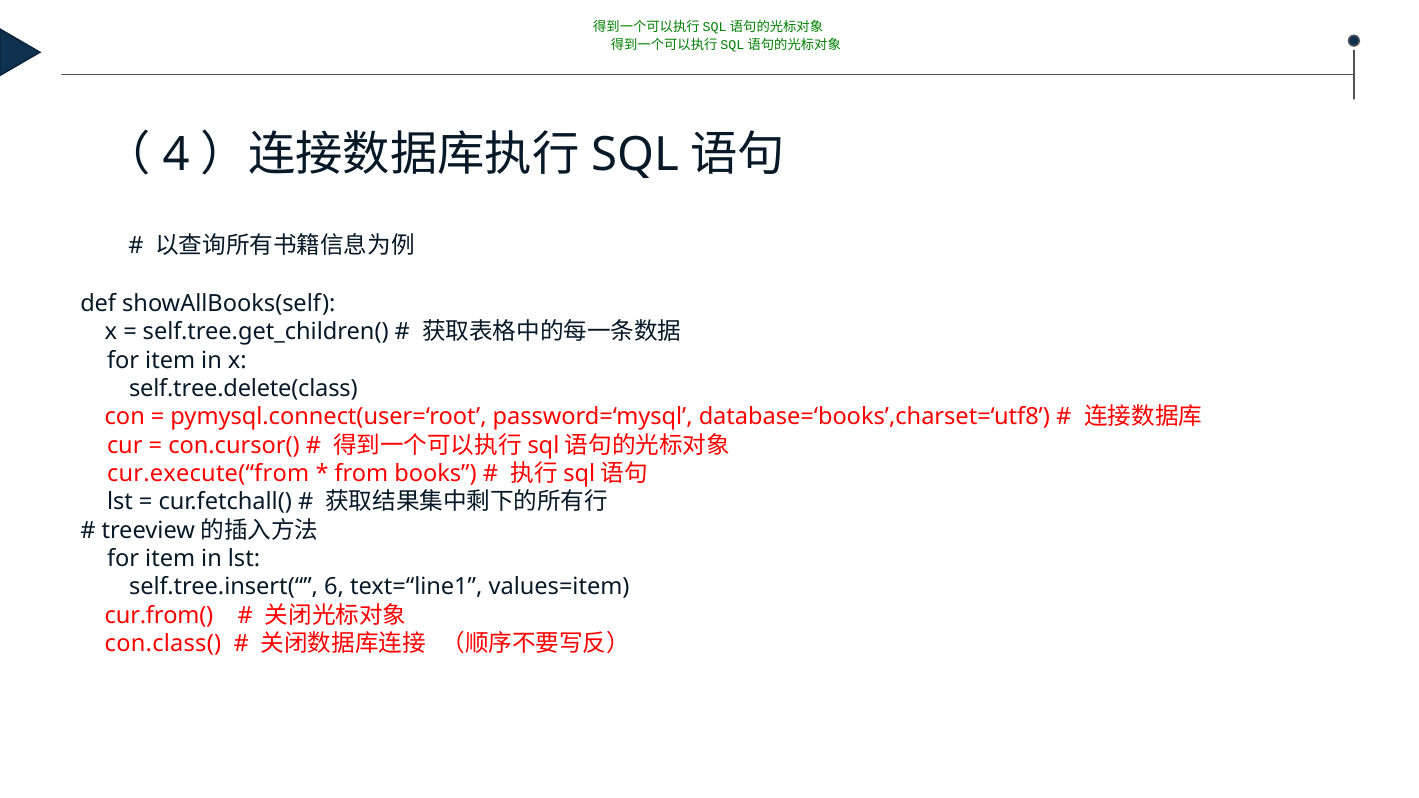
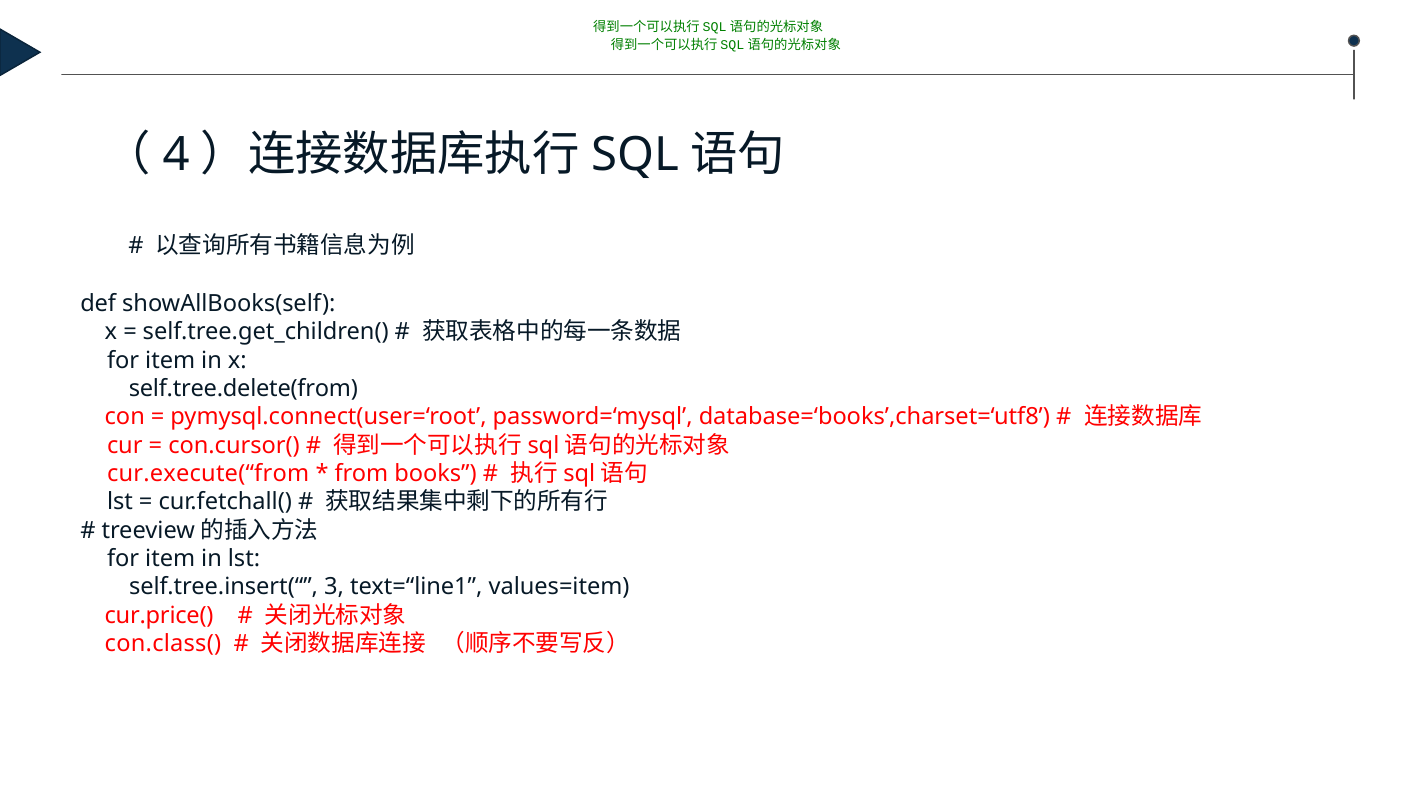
self.tree.delete(class: self.tree.delete(class -> self.tree.delete(from
6: 6 -> 3
cur.from(: cur.from( -> cur.price(
